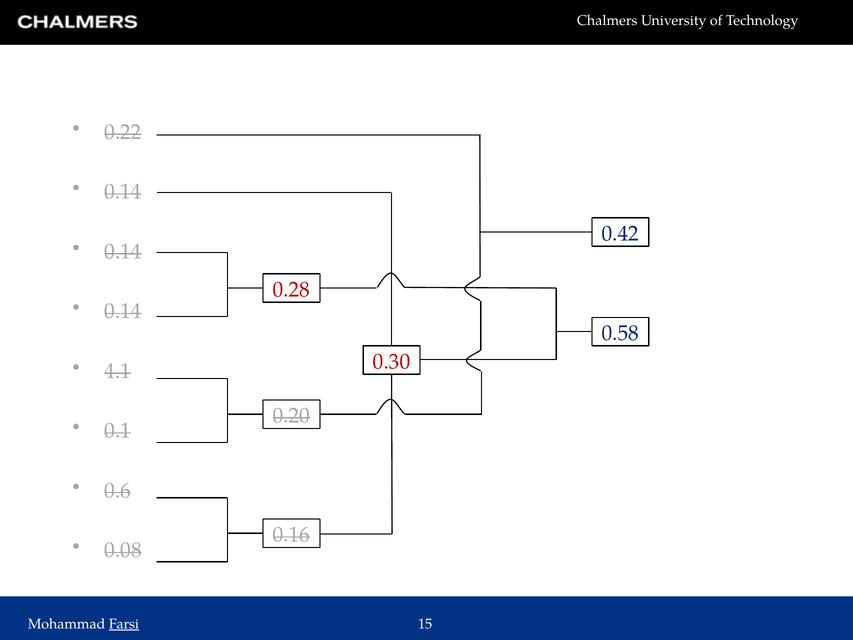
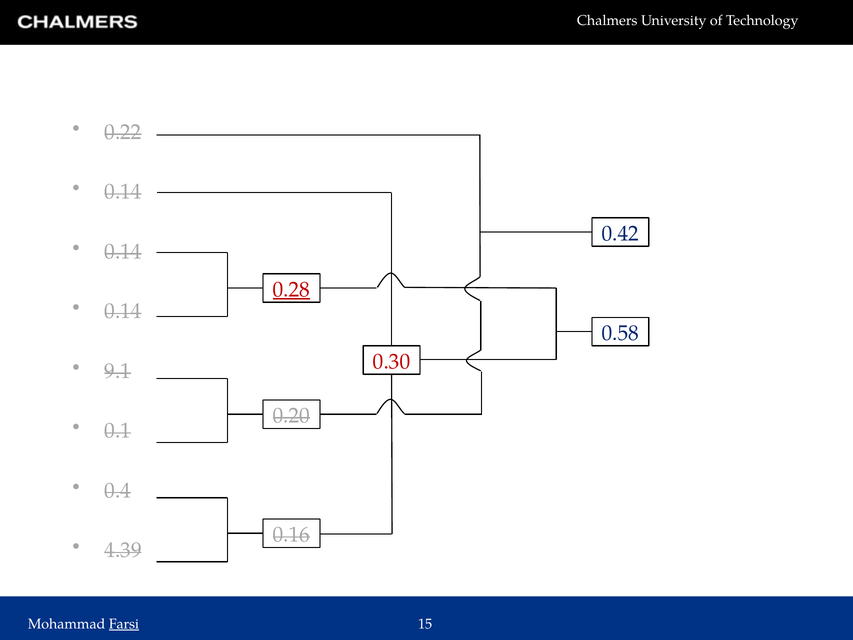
0.28 underline: none -> present
4.1: 4.1 -> 9.1
0.6: 0.6 -> 0.4
0.08: 0.08 -> 4.39
